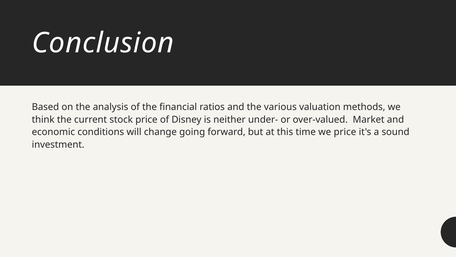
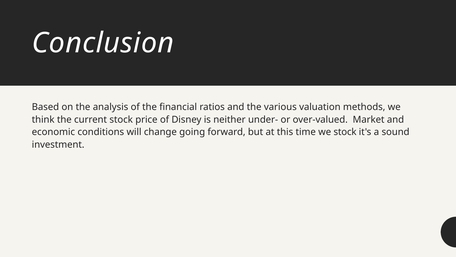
we price: price -> stock
